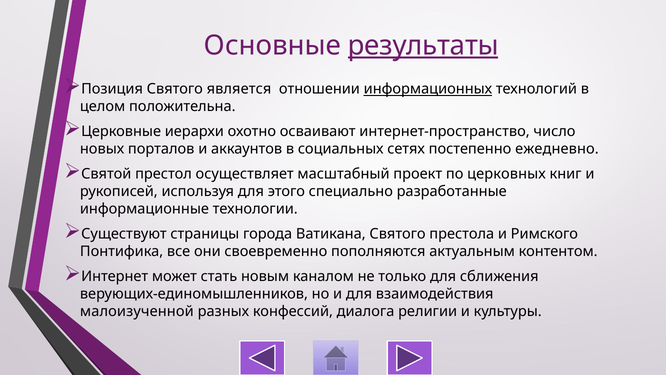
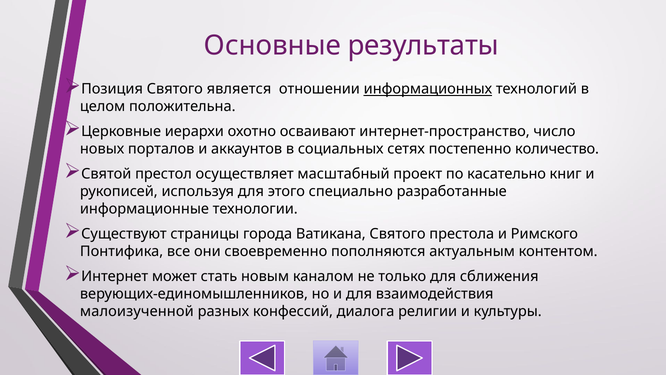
результаты underline: present -> none
ежедневно: ежедневно -> количество
церковных: церковных -> касательно
